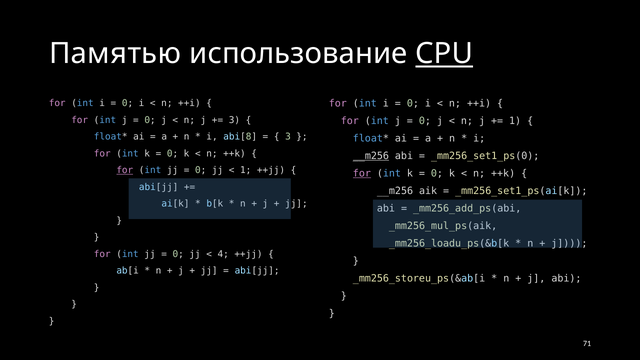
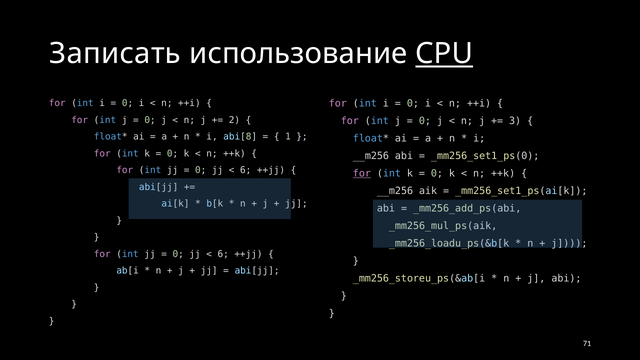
Памятью: Памятью -> Записать
3 at (234, 120): 3 -> 2
1 at (515, 121): 1 -> 3
3 at (288, 137): 3 -> 1
__m256 at (371, 156) underline: present -> none
for at (125, 170) underline: present -> none
1 at (246, 170): 1 -> 6
4 at (223, 254): 4 -> 6
